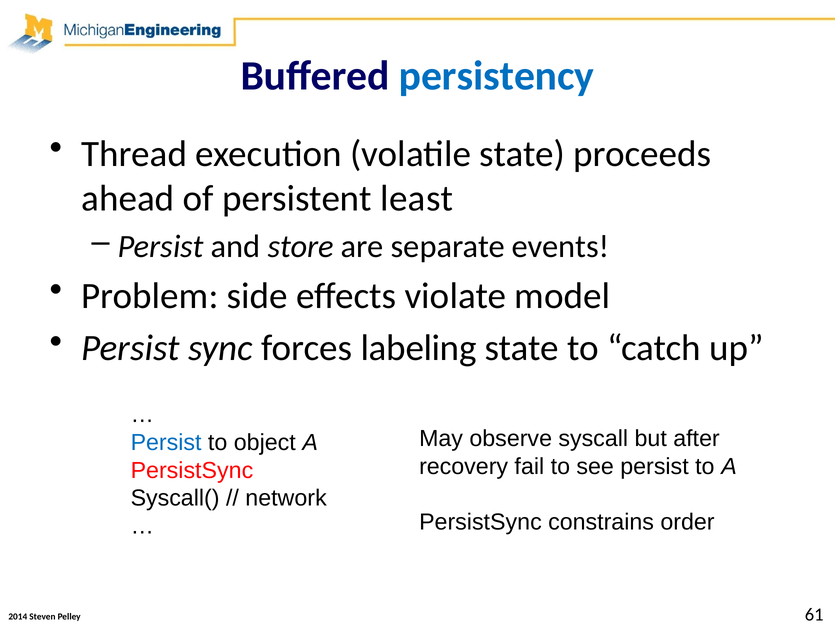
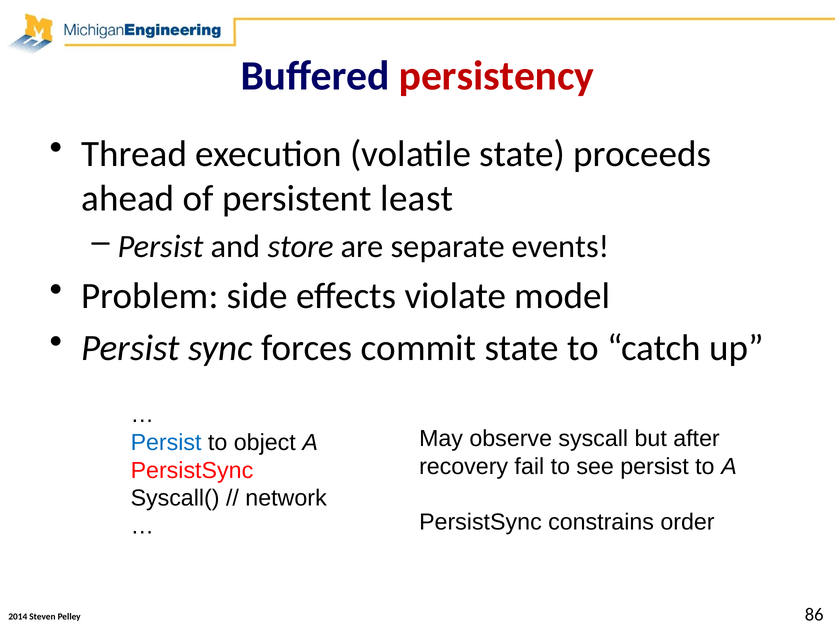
persistency colour: blue -> red
labeling: labeling -> commit
61: 61 -> 86
